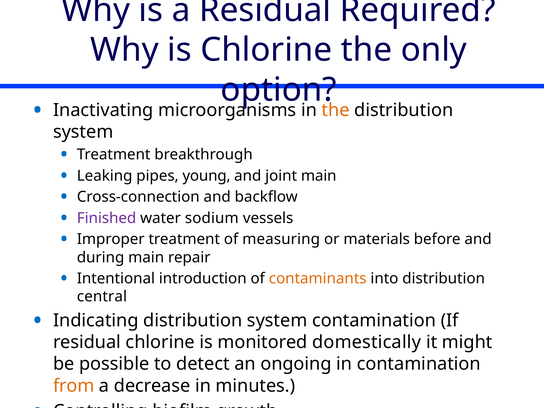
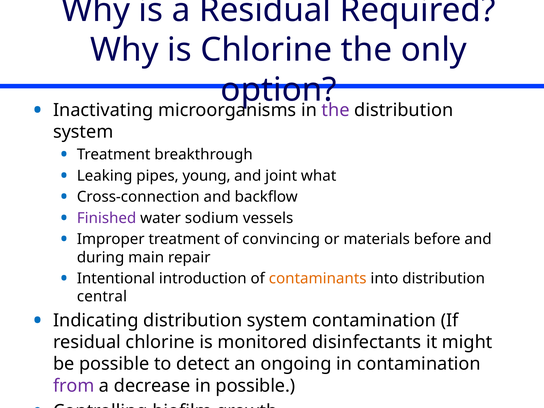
the at (336, 110) colour: orange -> purple
joint main: main -> what
measuring: measuring -> convincing
domestically: domestically -> disinfectants
from colour: orange -> purple
in minutes: minutes -> possible
